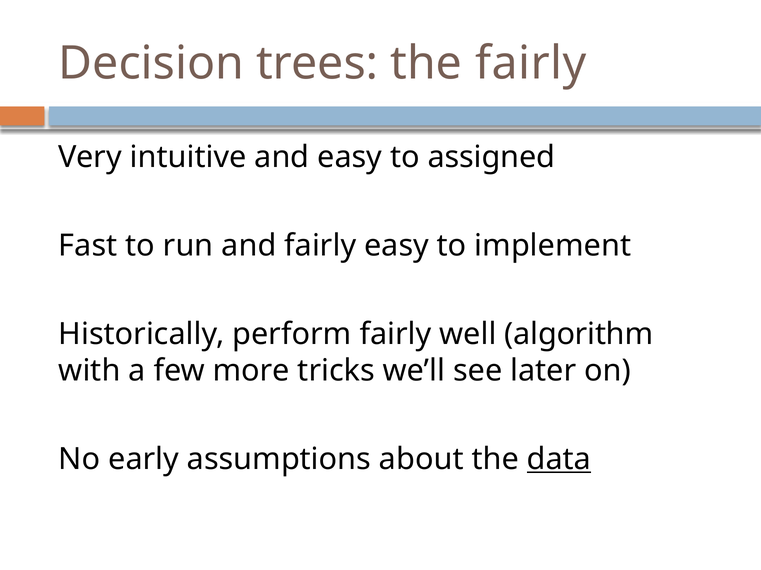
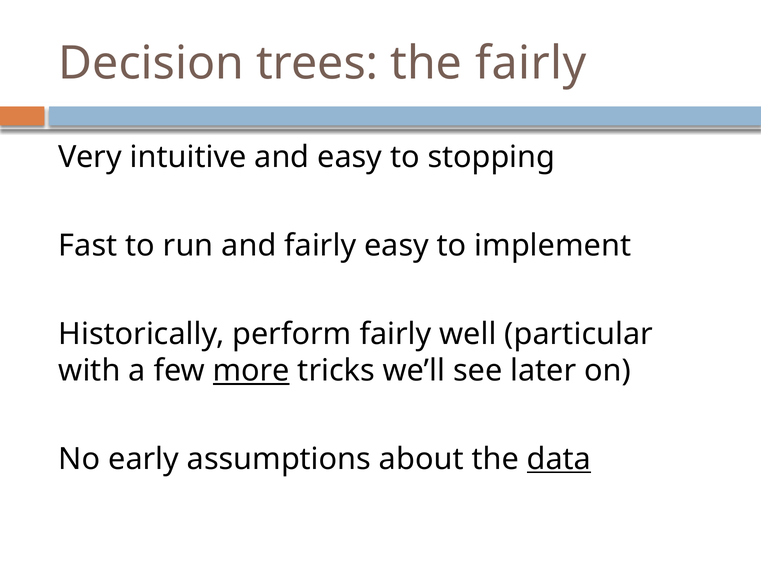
assigned: assigned -> stopping
algorithm: algorithm -> particular
more underline: none -> present
